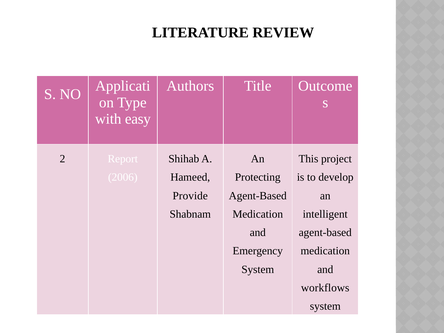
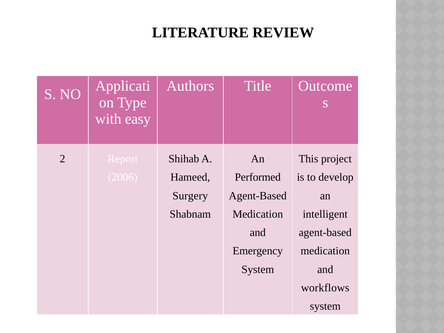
Protecting: Protecting -> Performed
Provide: Provide -> Surgery
